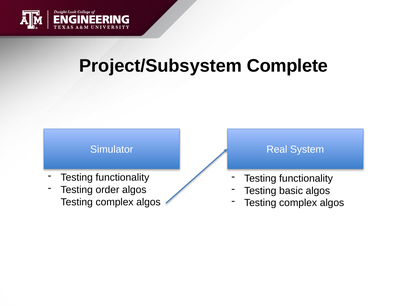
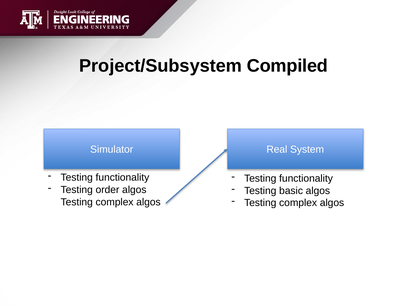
Complete: Complete -> Compiled
